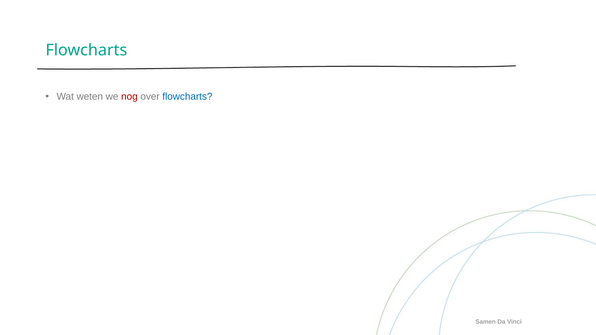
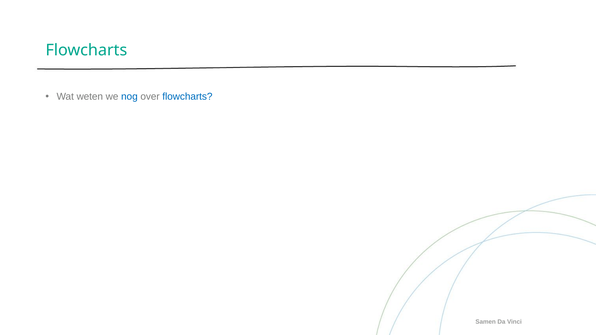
nog colour: red -> blue
